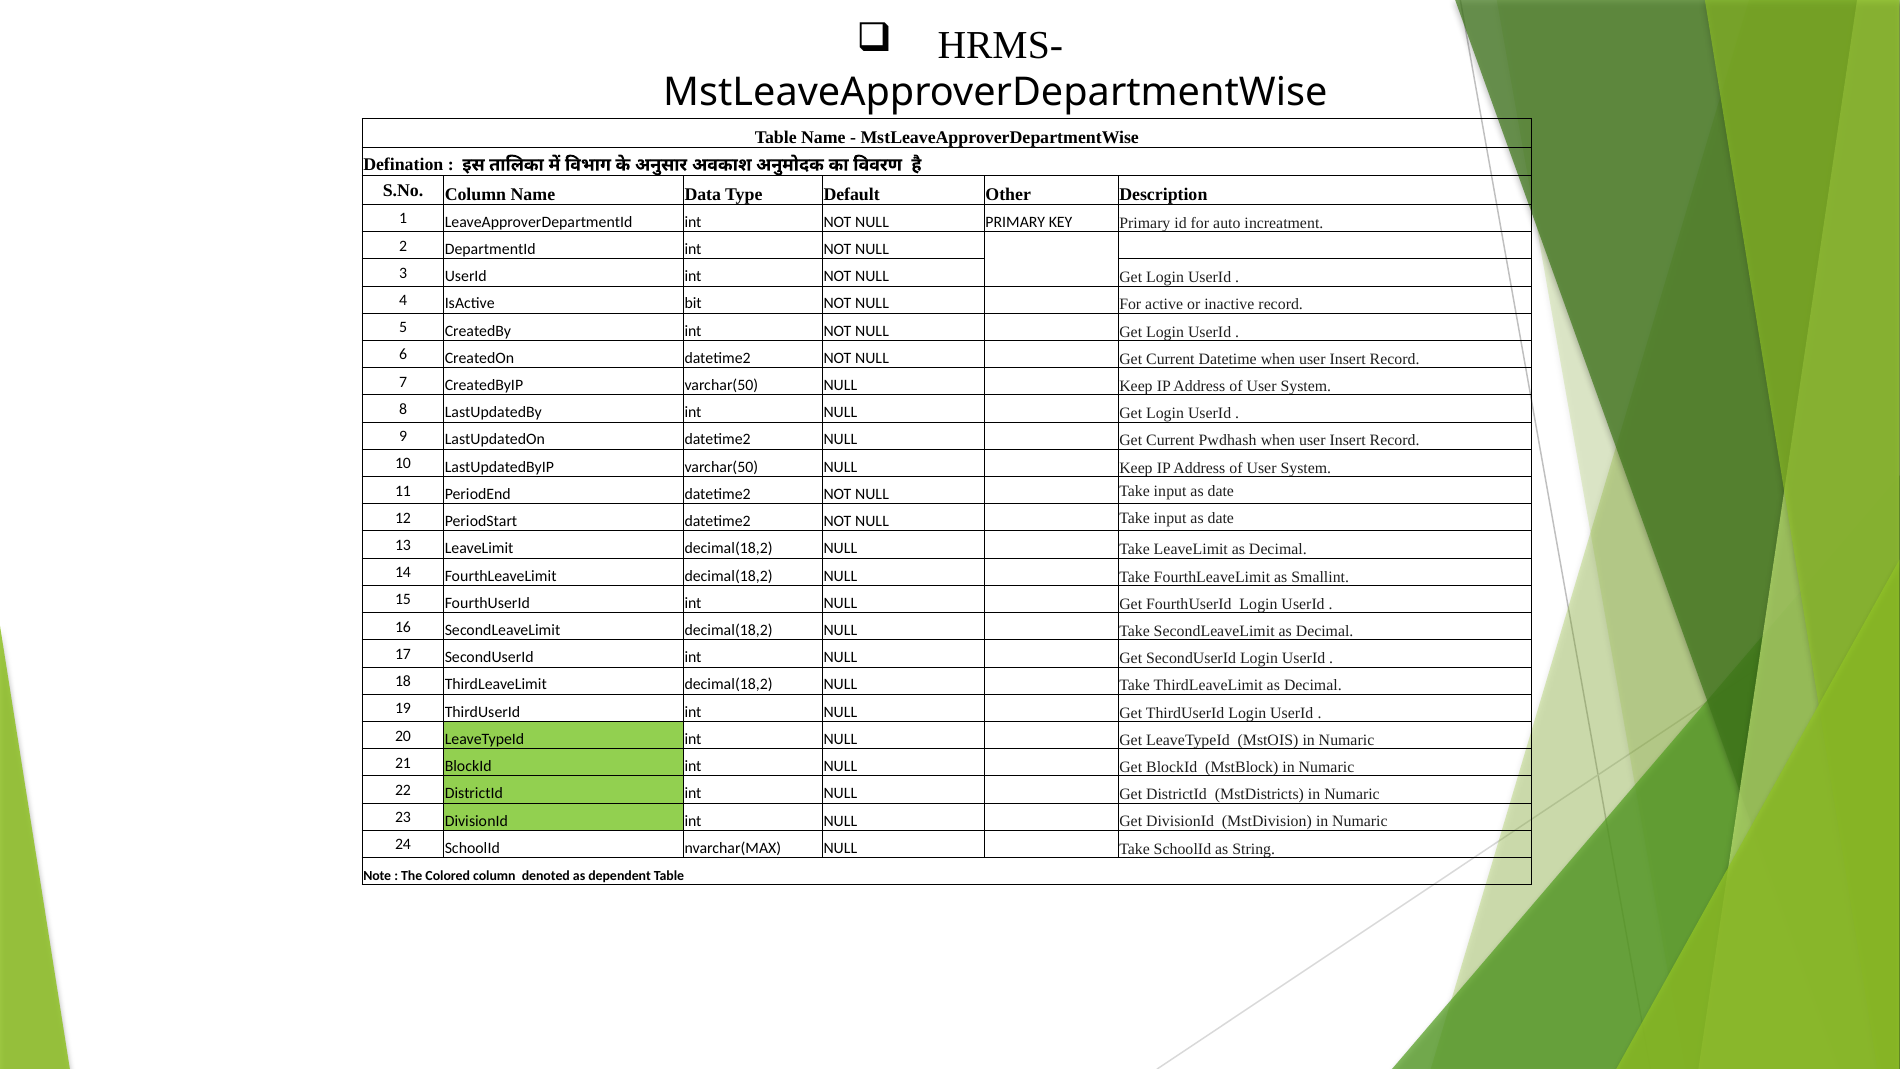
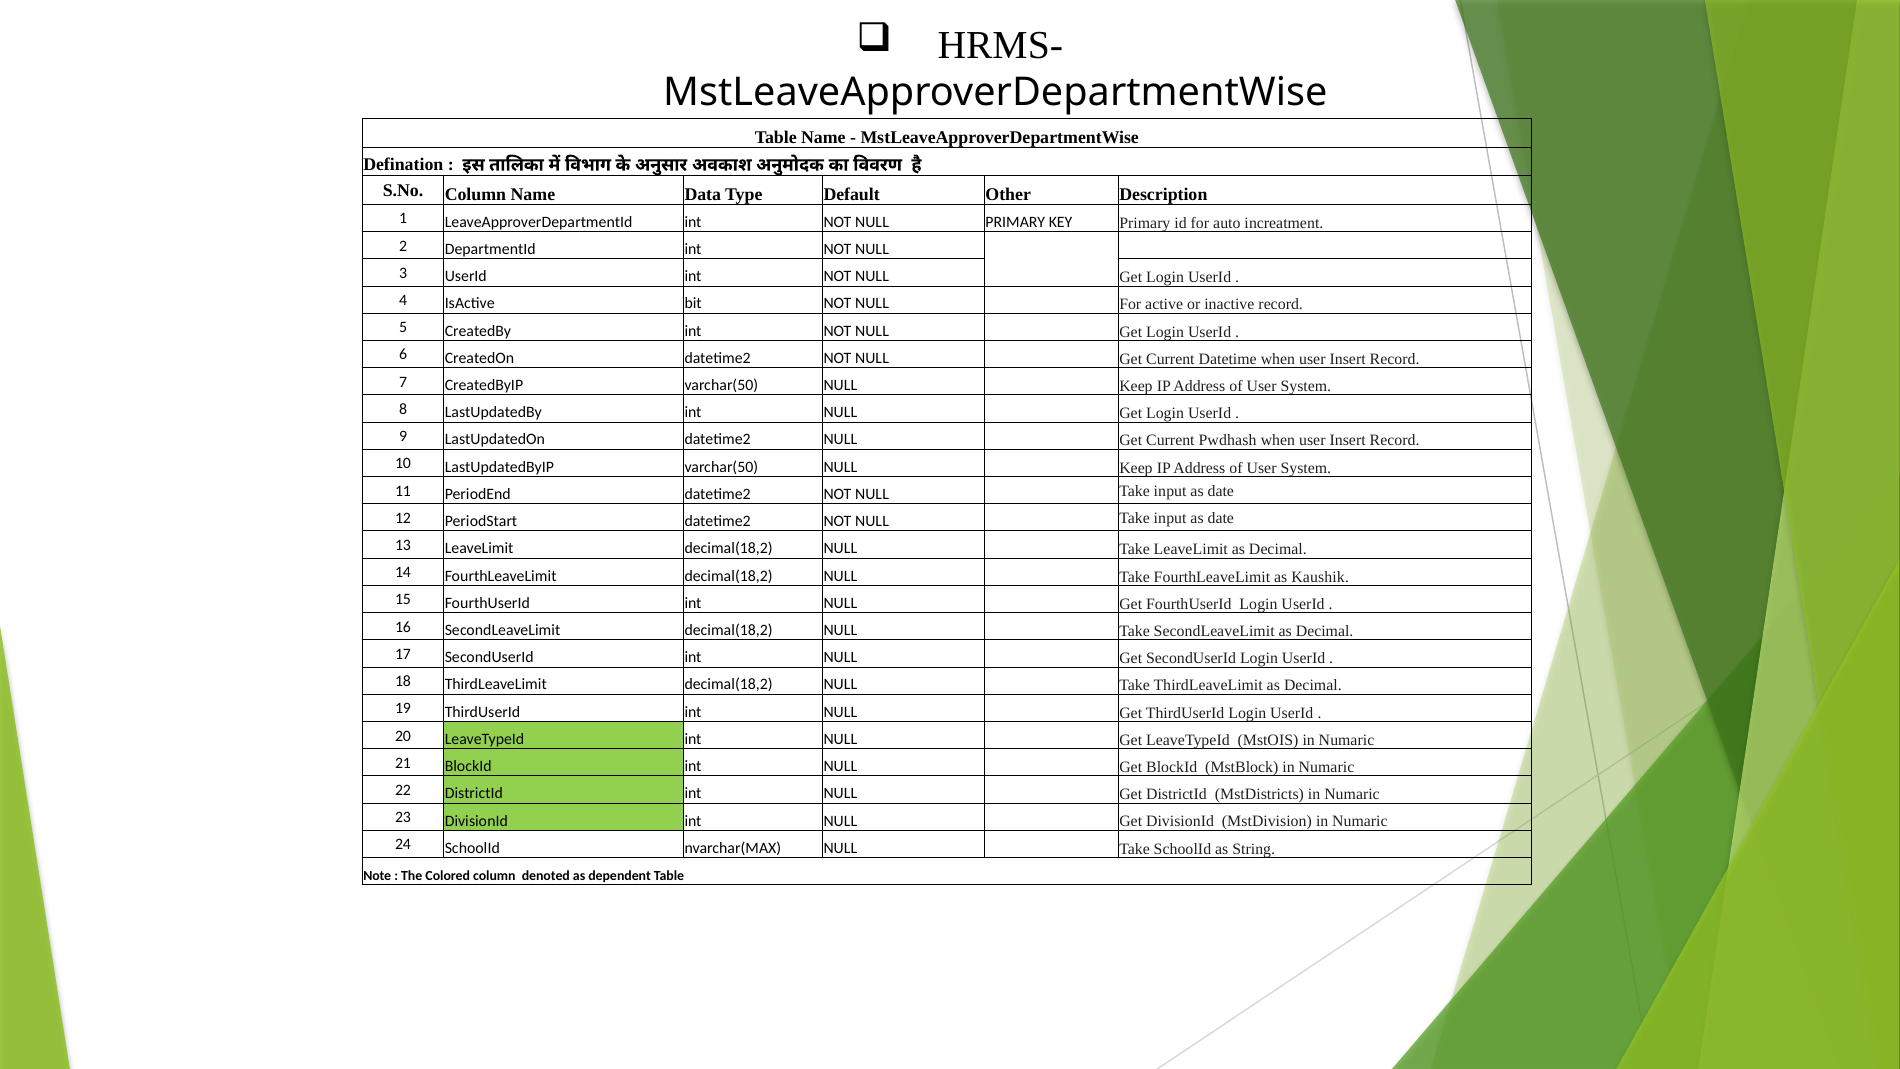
Smallint: Smallint -> Kaushik
